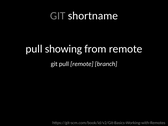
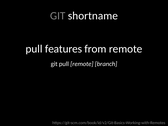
showing: showing -> features
